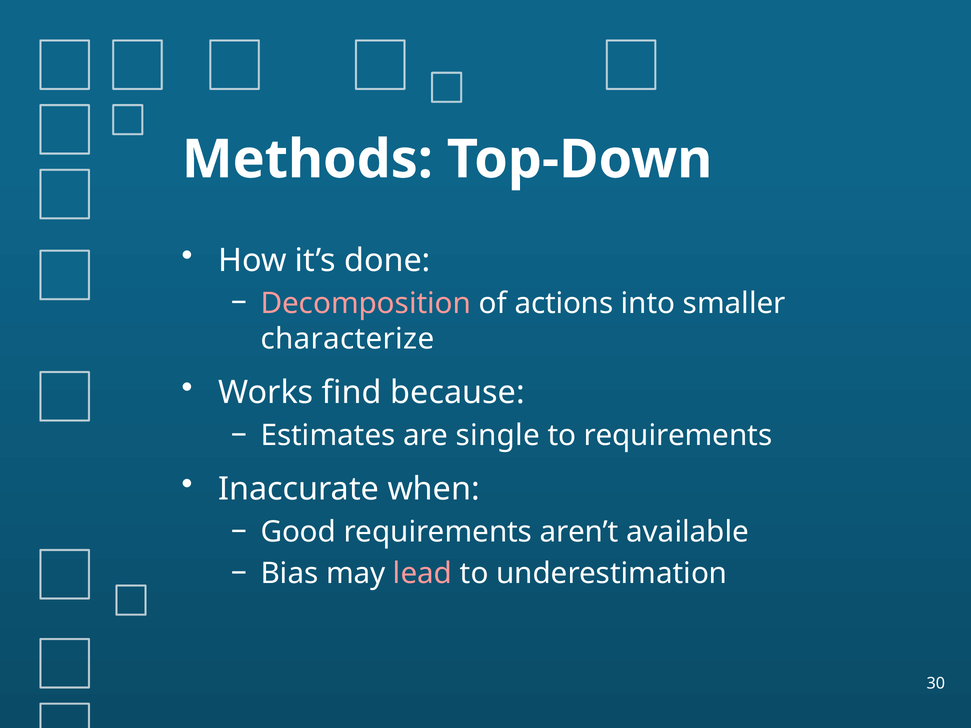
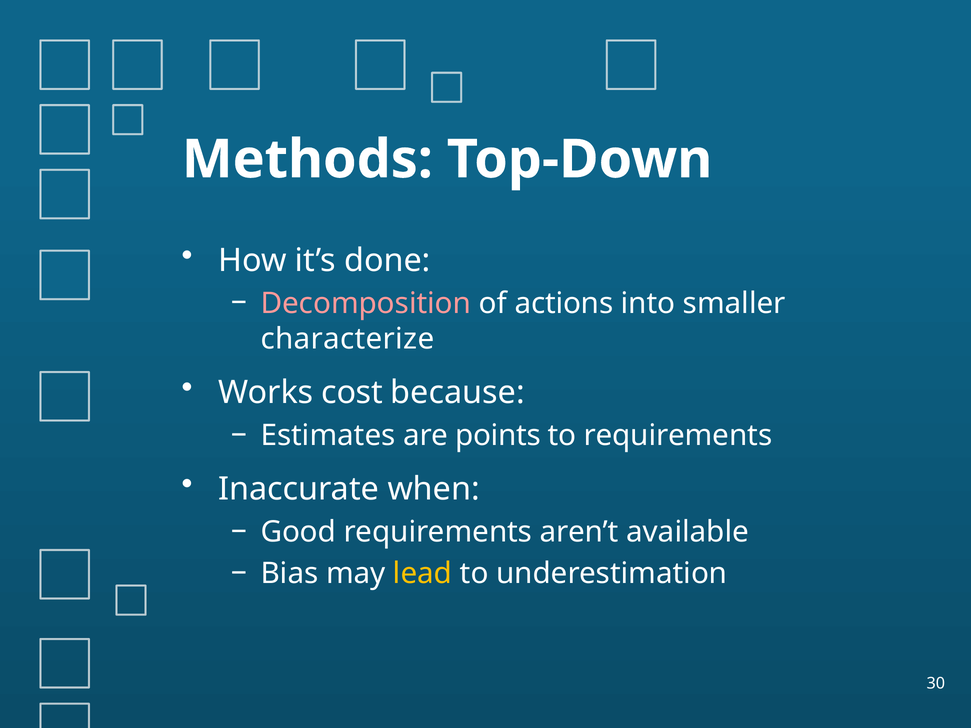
find: find -> cost
single: single -> points
lead colour: pink -> yellow
